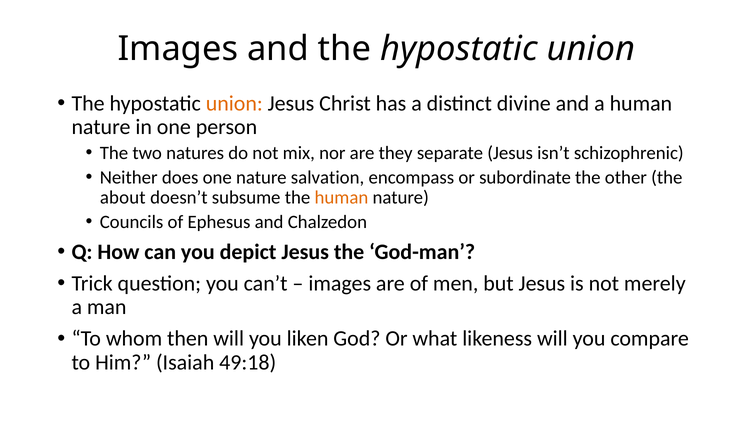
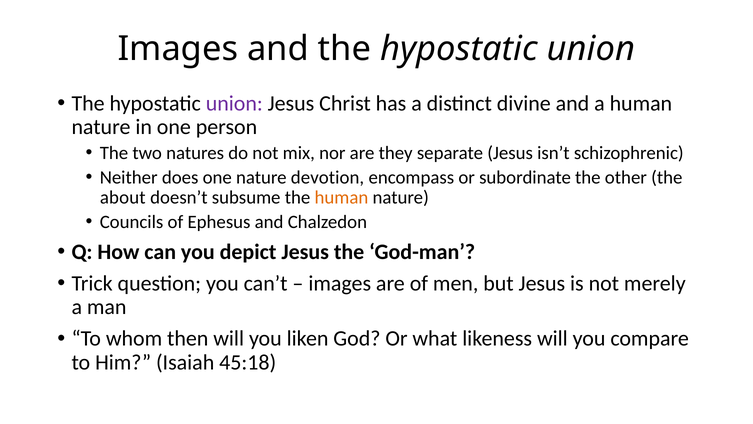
union at (234, 103) colour: orange -> purple
salvation: salvation -> devotion
49:18: 49:18 -> 45:18
